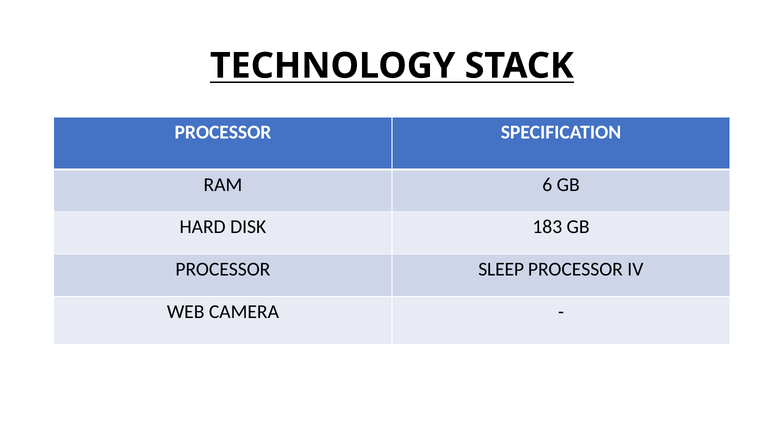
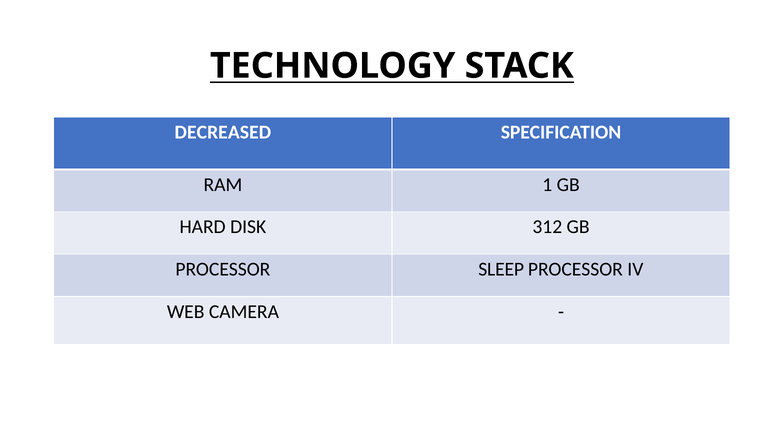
PROCESSOR at (223, 132): PROCESSOR -> DECREASED
6: 6 -> 1
183: 183 -> 312
